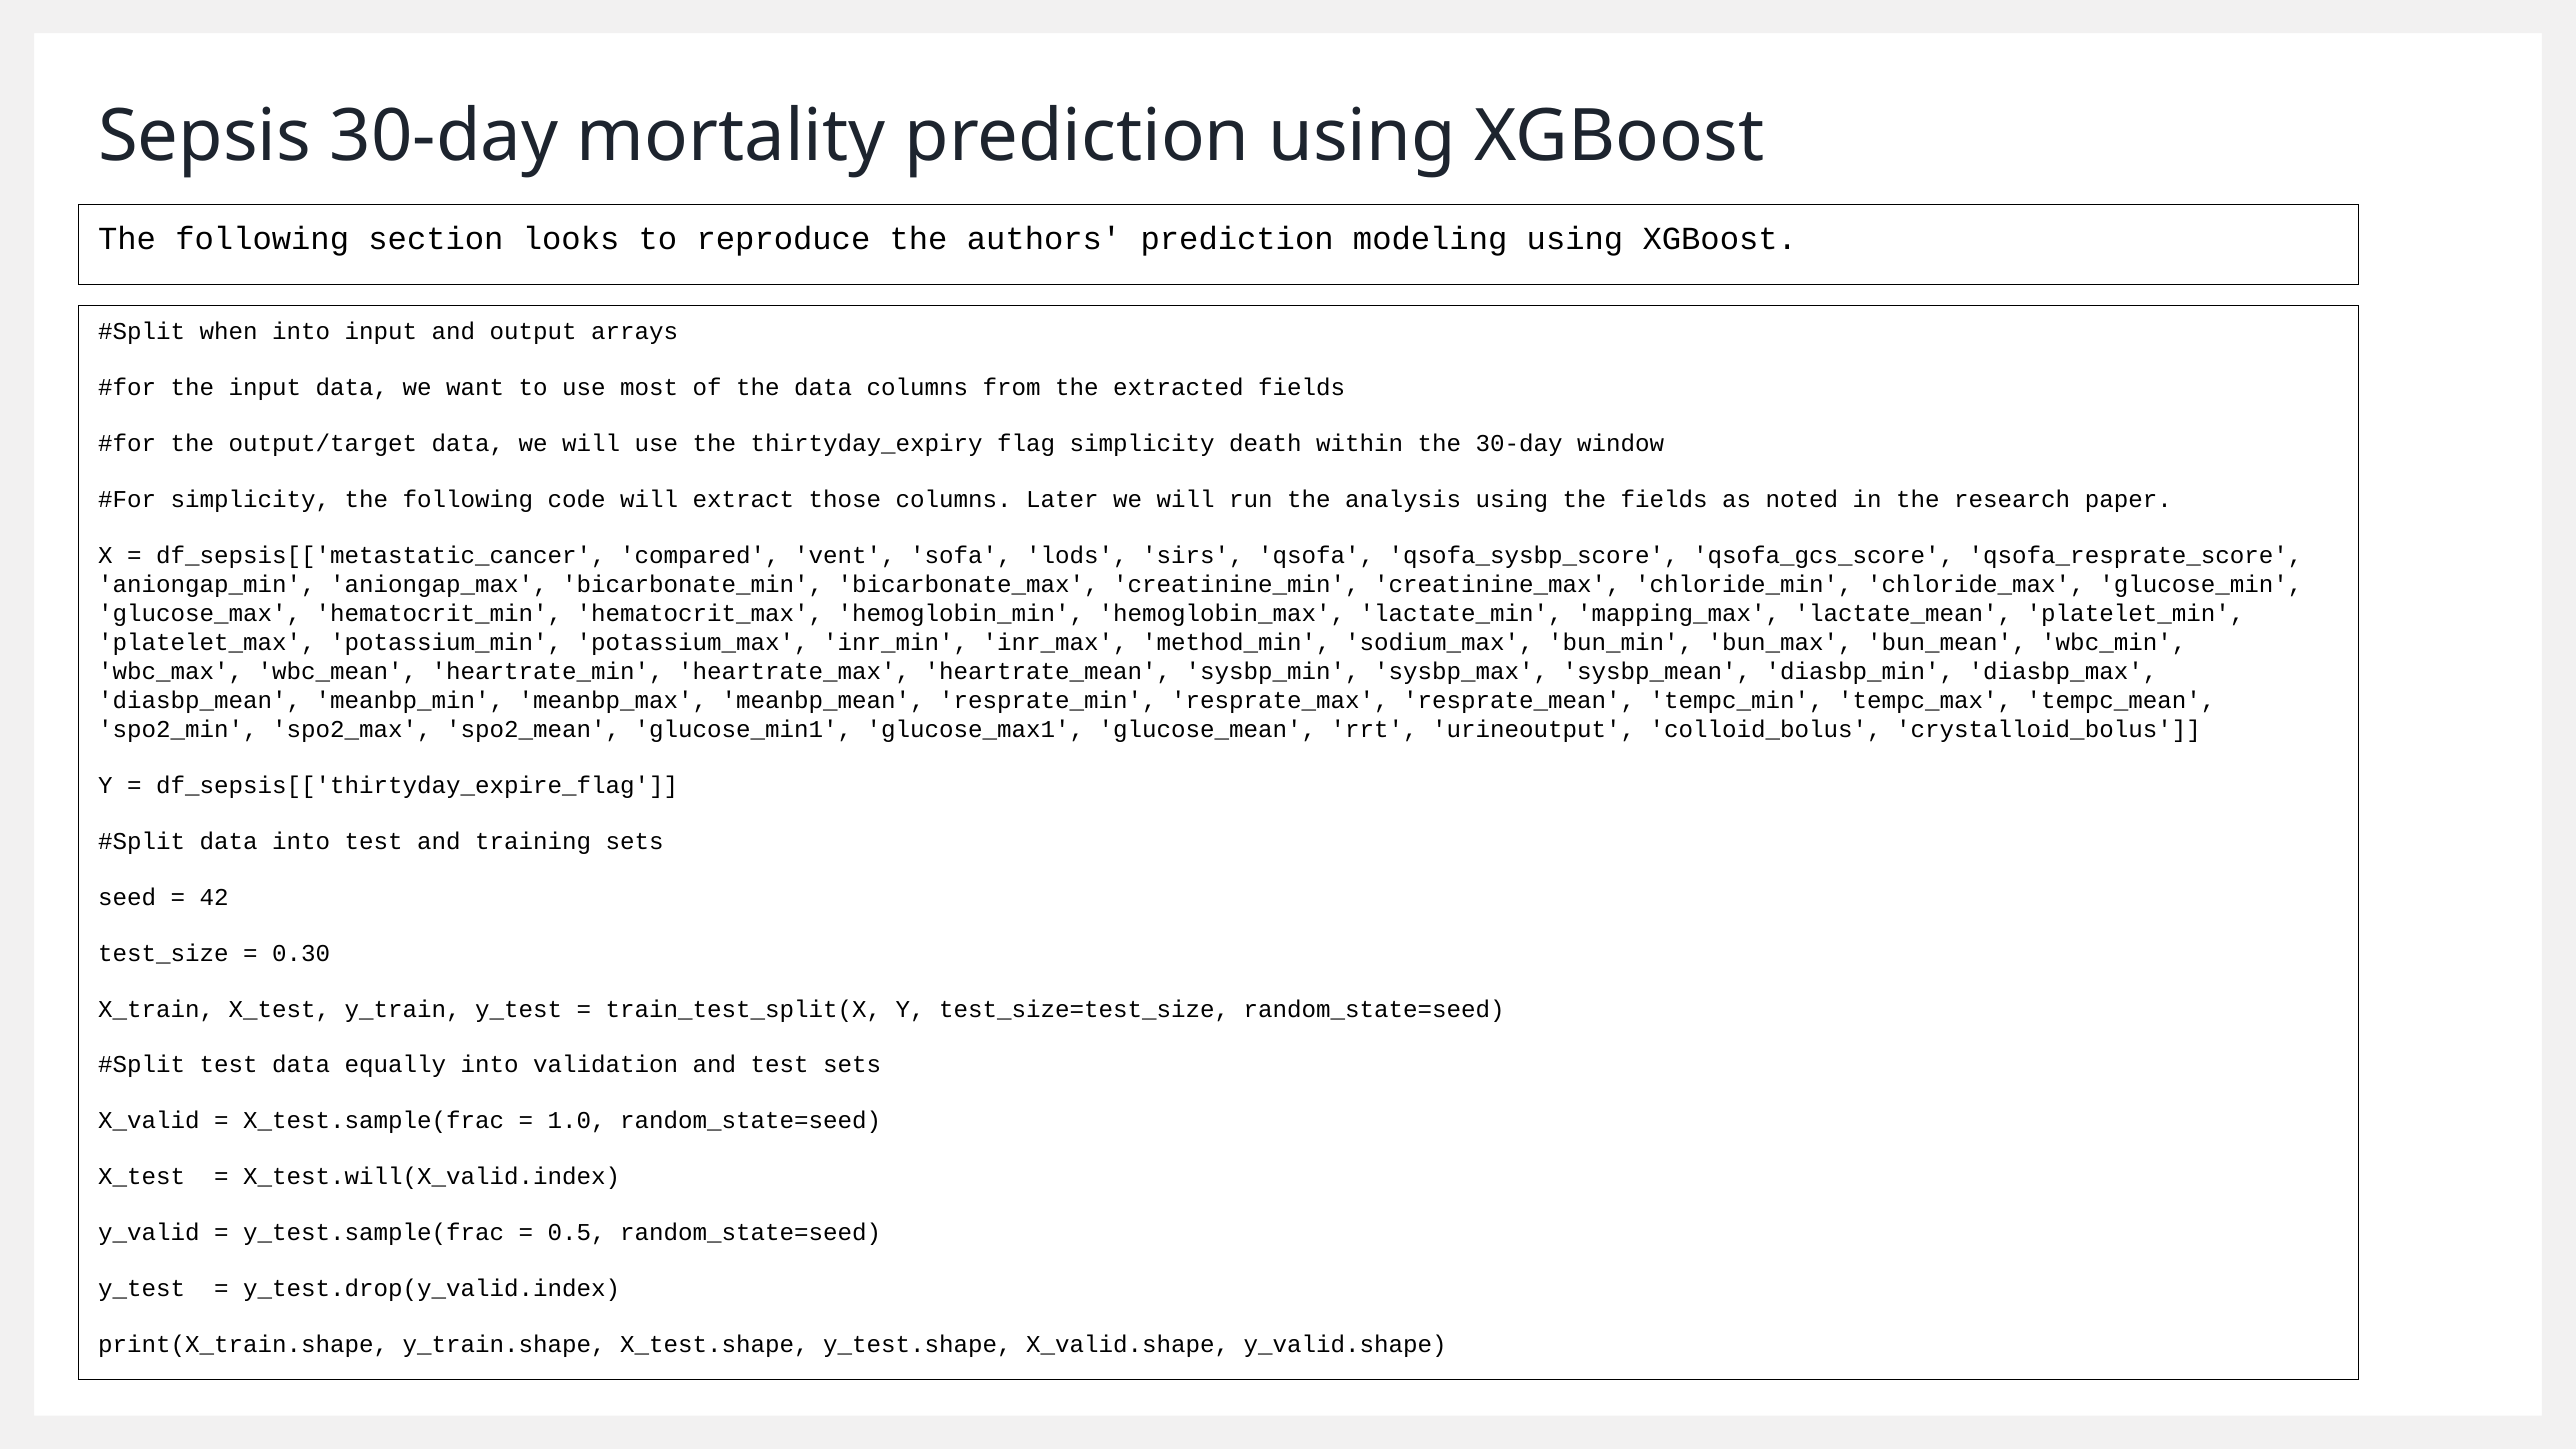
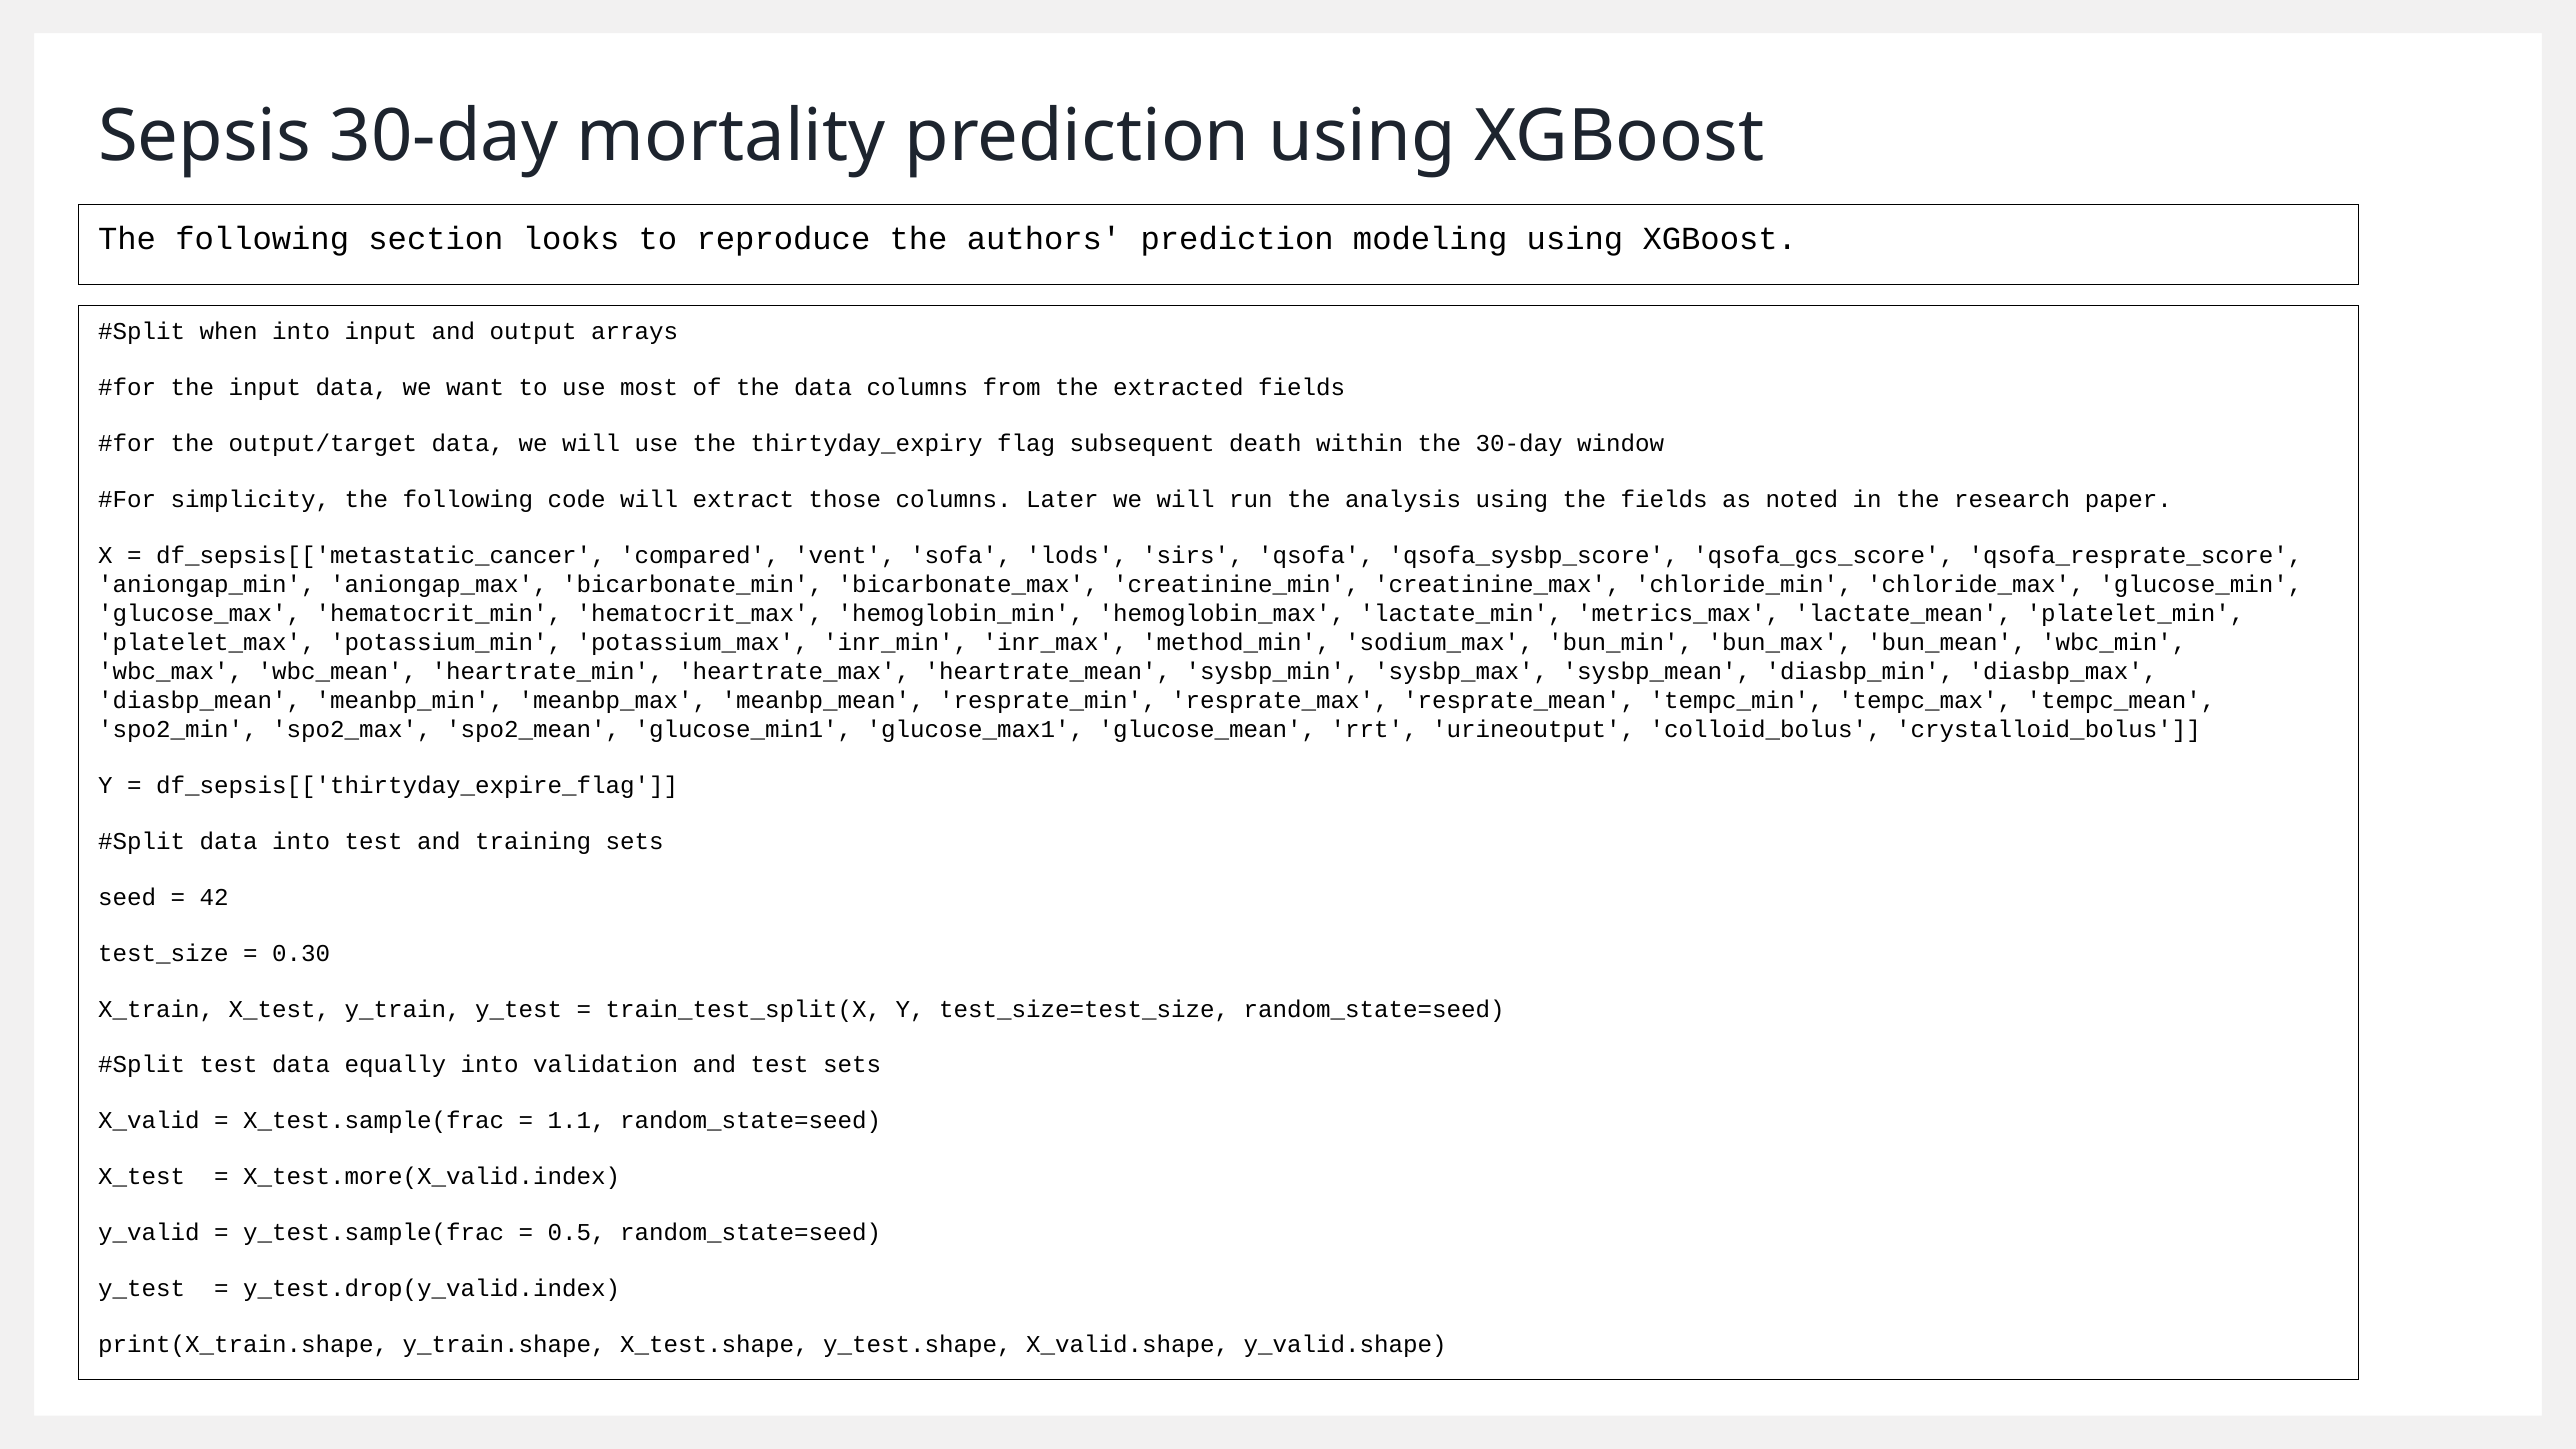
flag simplicity: simplicity -> subsequent
mapping_max: mapping_max -> metrics_max
1.0: 1.0 -> 1.1
X_test.will(X_valid.index: X_test.will(X_valid.index -> X_test.more(X_valid.index
